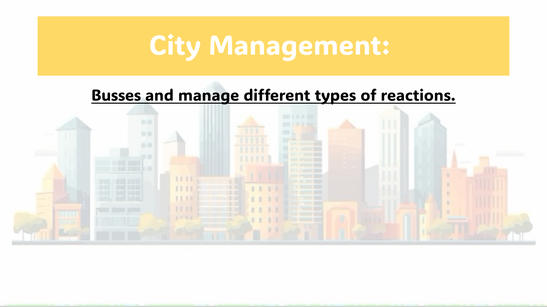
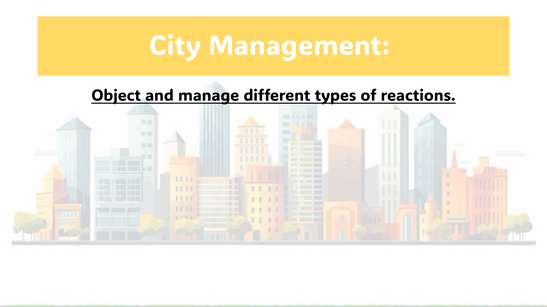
Busses: Busses -> Object
